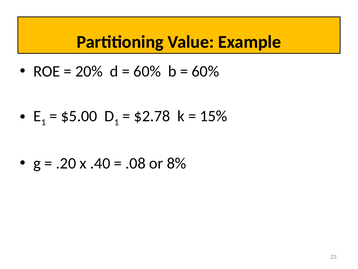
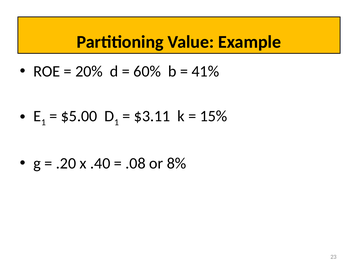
60% at (205, 71): 60% -> 41%
$2.78: $2.78 -> $3.11
